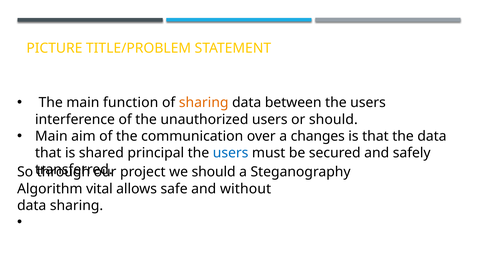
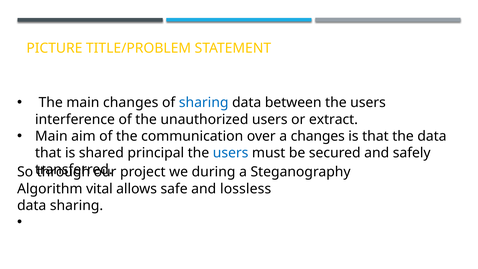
main function: function -> changes
sharing at (204, 103) colour: orange -> blue
or should: should -> extract
we should: should -> during
without: without -> lossless
